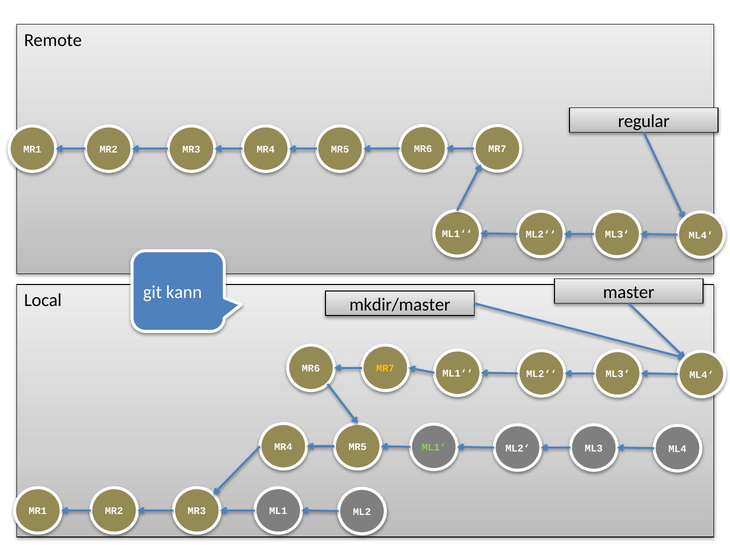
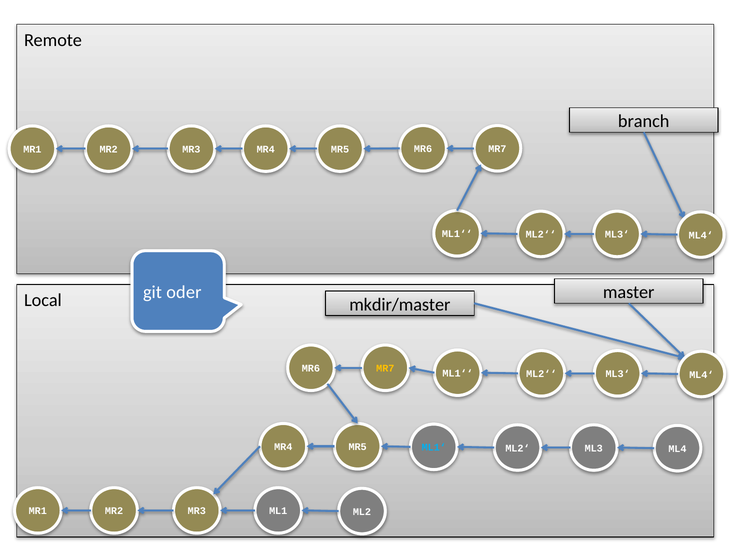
regular: regular -> branch
kann: kann -> oder
ML1‘ colour: light green -> light blue
